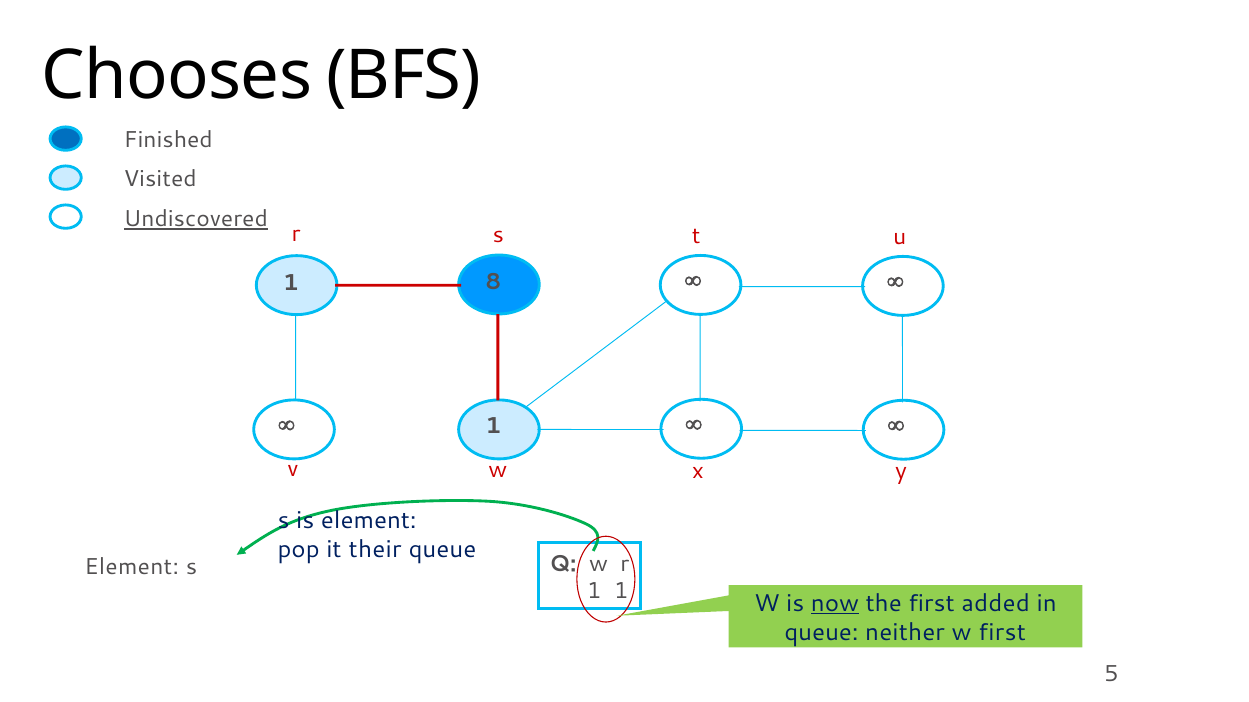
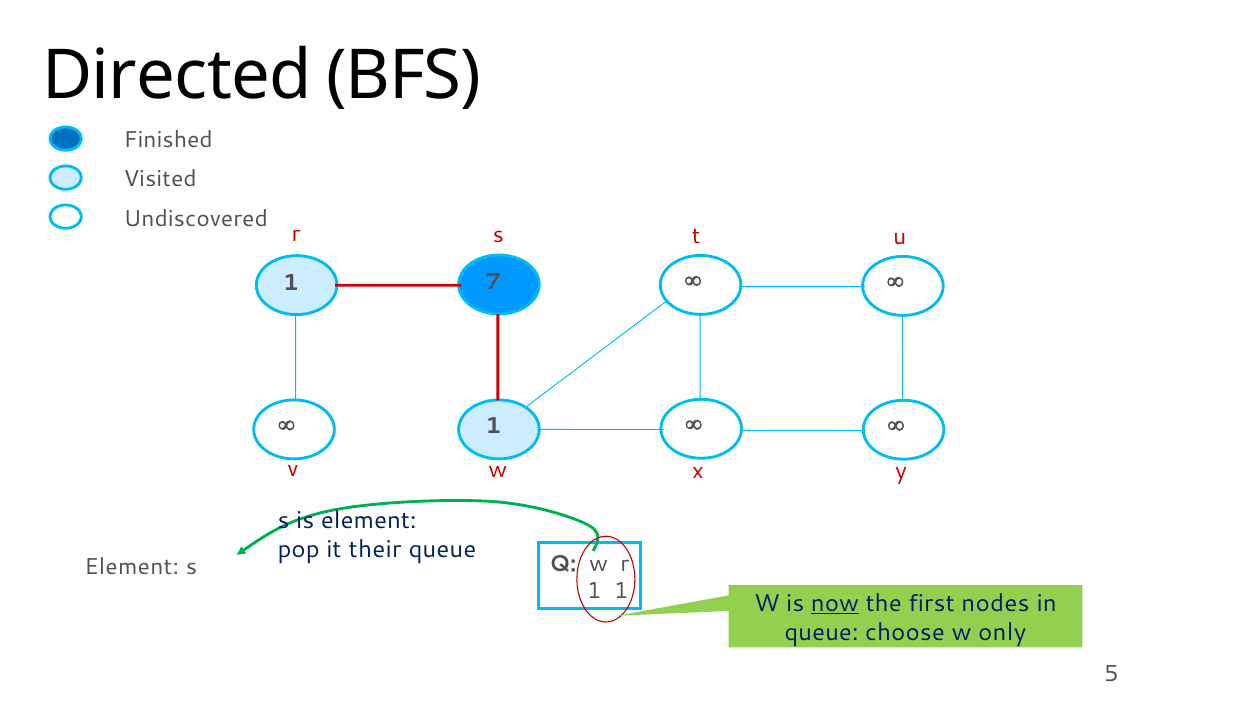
Chooses: Chooses -> Directed
Undiscovered underline: present -> none
8: 8 -> 7
added: added -> nodes
neither: neither -> choose
w first: first -> only
